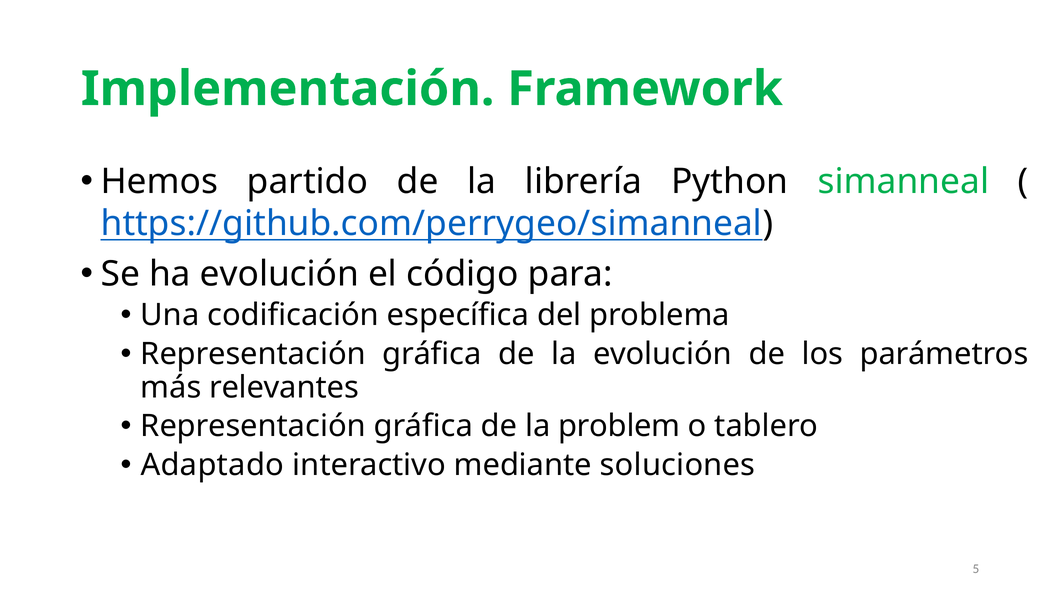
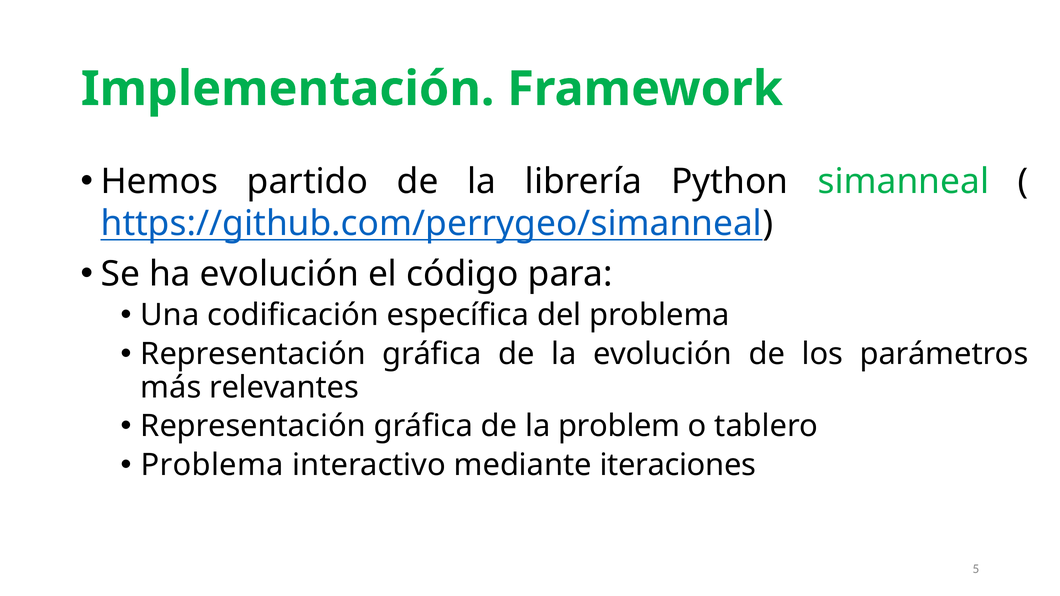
Adaptado at (212, 465): Adaptado -> Problema
soluciones: soluciones -> iteraciones
